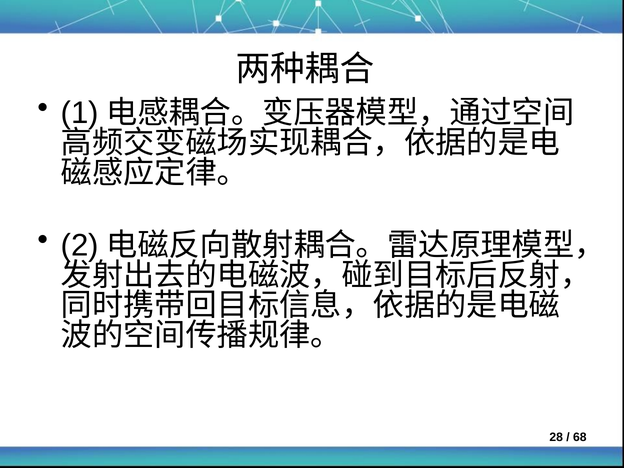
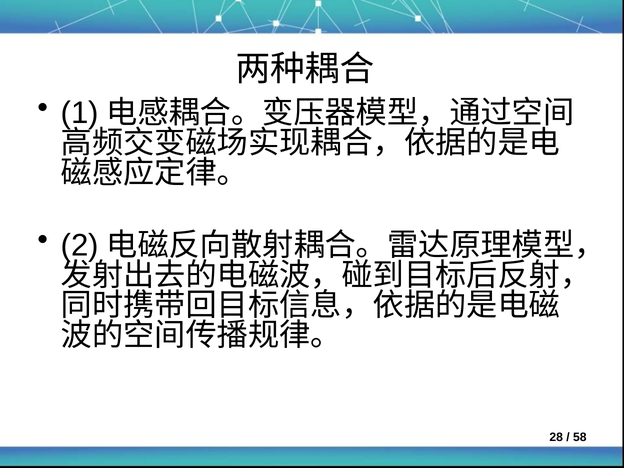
68: 68 -> 58
